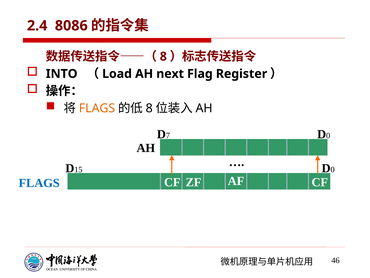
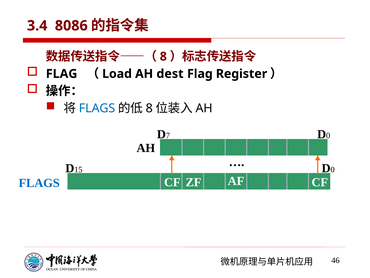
2.4: 2.4 -> 3.4
INTO at (62, 74): INTO -> FLAG
next: next -> dest
FLAGS at (97, 108) colour: orange -> blue
